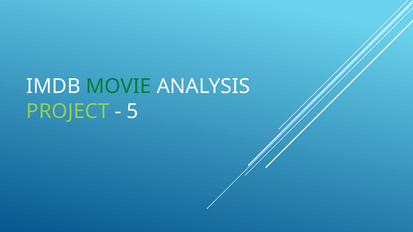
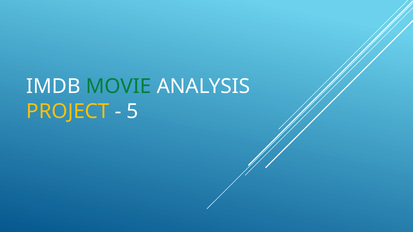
PROJECT colour: light green -> yellow
